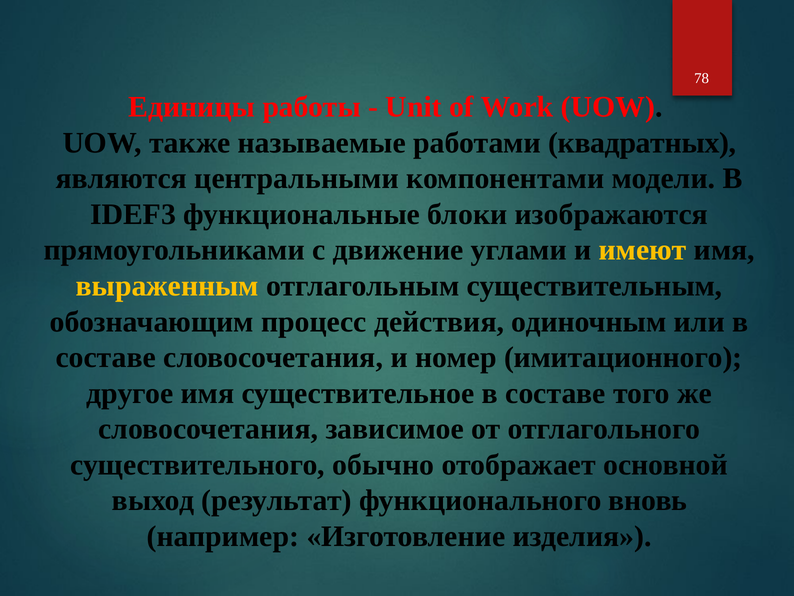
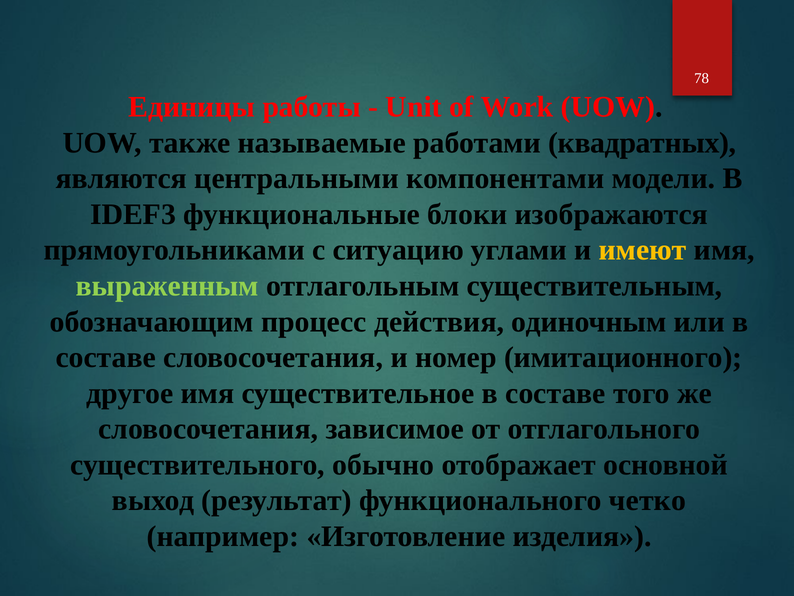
движение: движение -> ситуацию
выраженным colour: yellow -> light green
вновь: вновь -> четко
